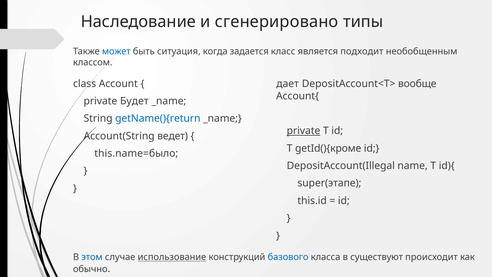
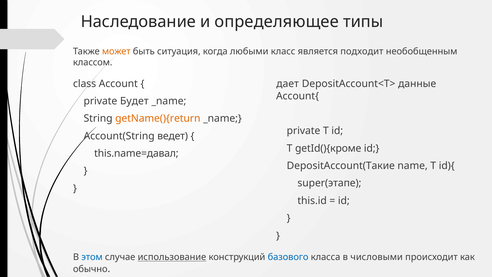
сгенерировано: сгенерировано -> определяющее
может colour: blue -> orange
задается: задается -> любыми
вообще: вообще -> данные
getName(){return colour: blue -> orange
private at (304, 131) underline: present -> none
this.name=было: this.name=было -> this.name=давал
DepositAccount(Illegal: DepositAccount(Illegal -> DepositAccount(Такие
существуют: существуют -> числовыми
